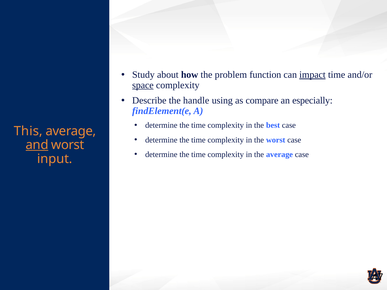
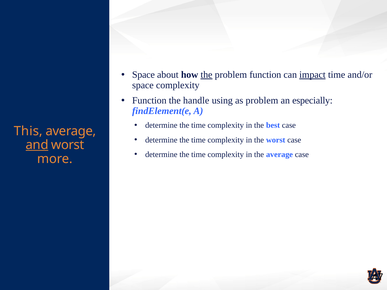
Study at (143, 75): Study -> Space
the at (207, 75) underline: none -> present
space at (143, 85) underline: present -> none
Describe at (149, 101): Describe -> Function
as compare: compare -> problem
input: input -> more
